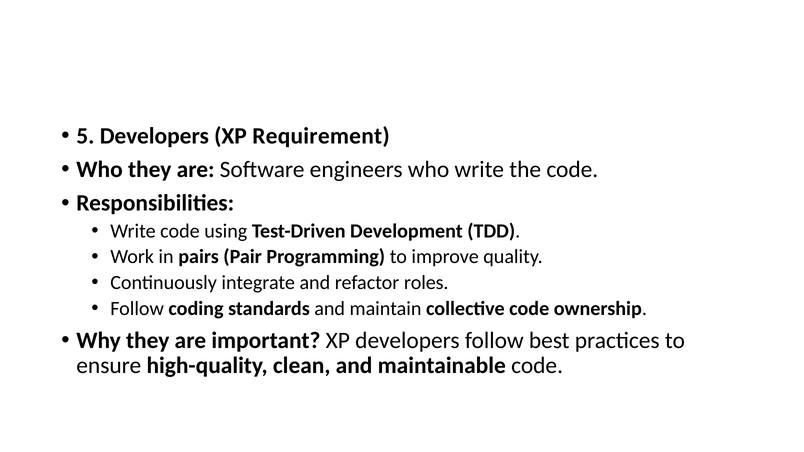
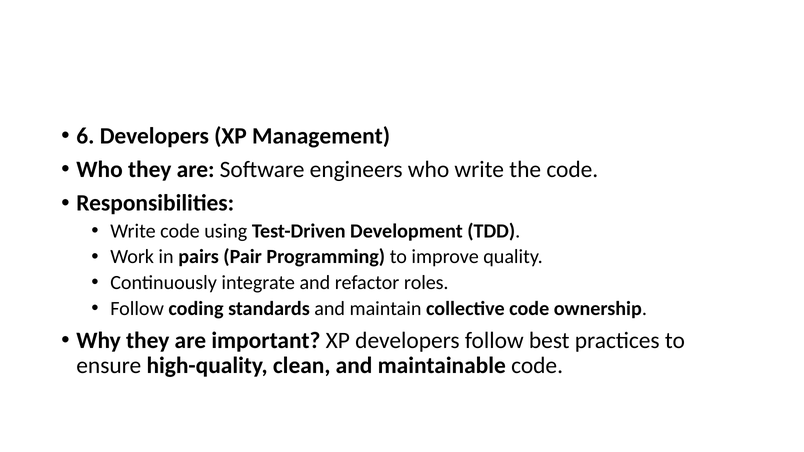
5: 5 -> 6
Requirement: Requirement -> Management
